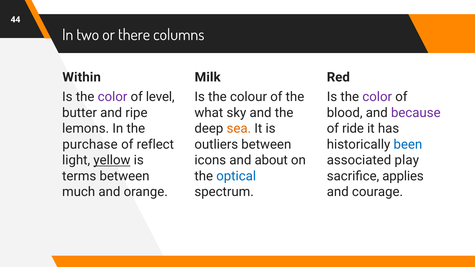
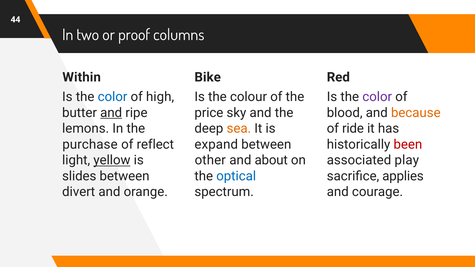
there: there -> proof
Milk: Milk -> Bike
color at (113, 97) colour: purple -> blue
level: level -> high
and at (111, 113) underline: none -> present
what: what -> price
because colour: purple -> orange
outliers: outliers -> expand
been colour: blue -> red
icons: icons -> other
terms: terms -> slides
much: much -> divert
